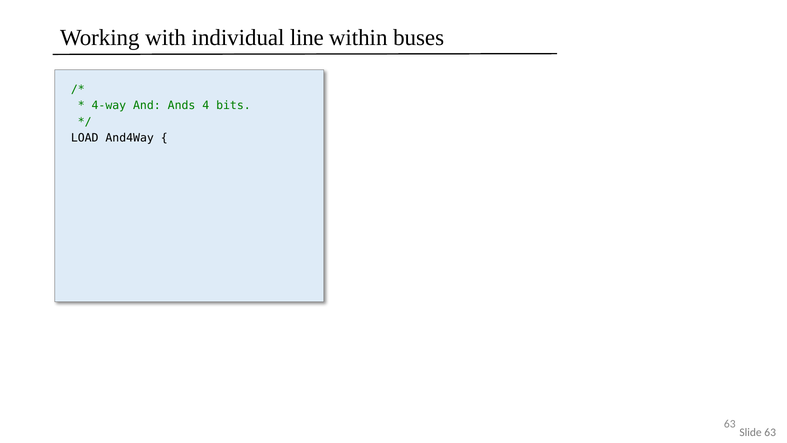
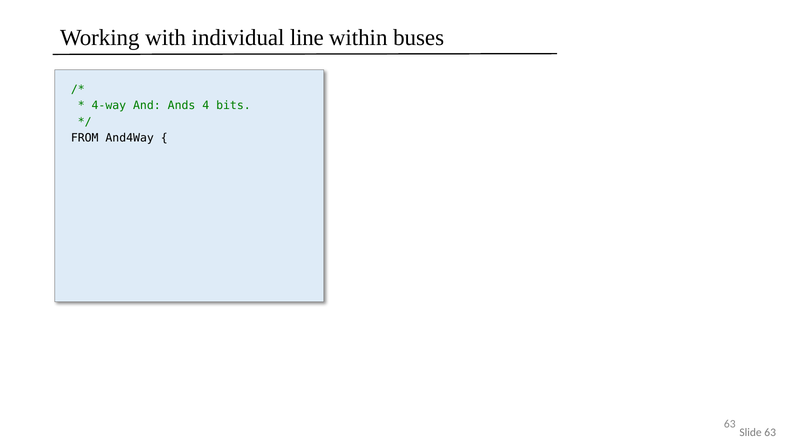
LOAD: LOAD -> FROM
